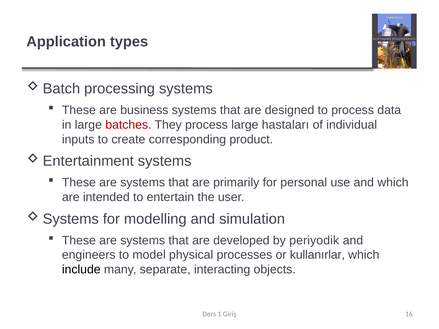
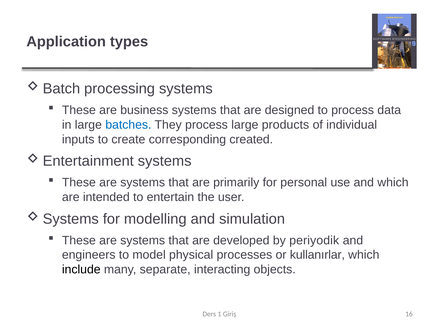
batches colour: red -> blue
hastaları: hastaları -> products
product: product -> created
